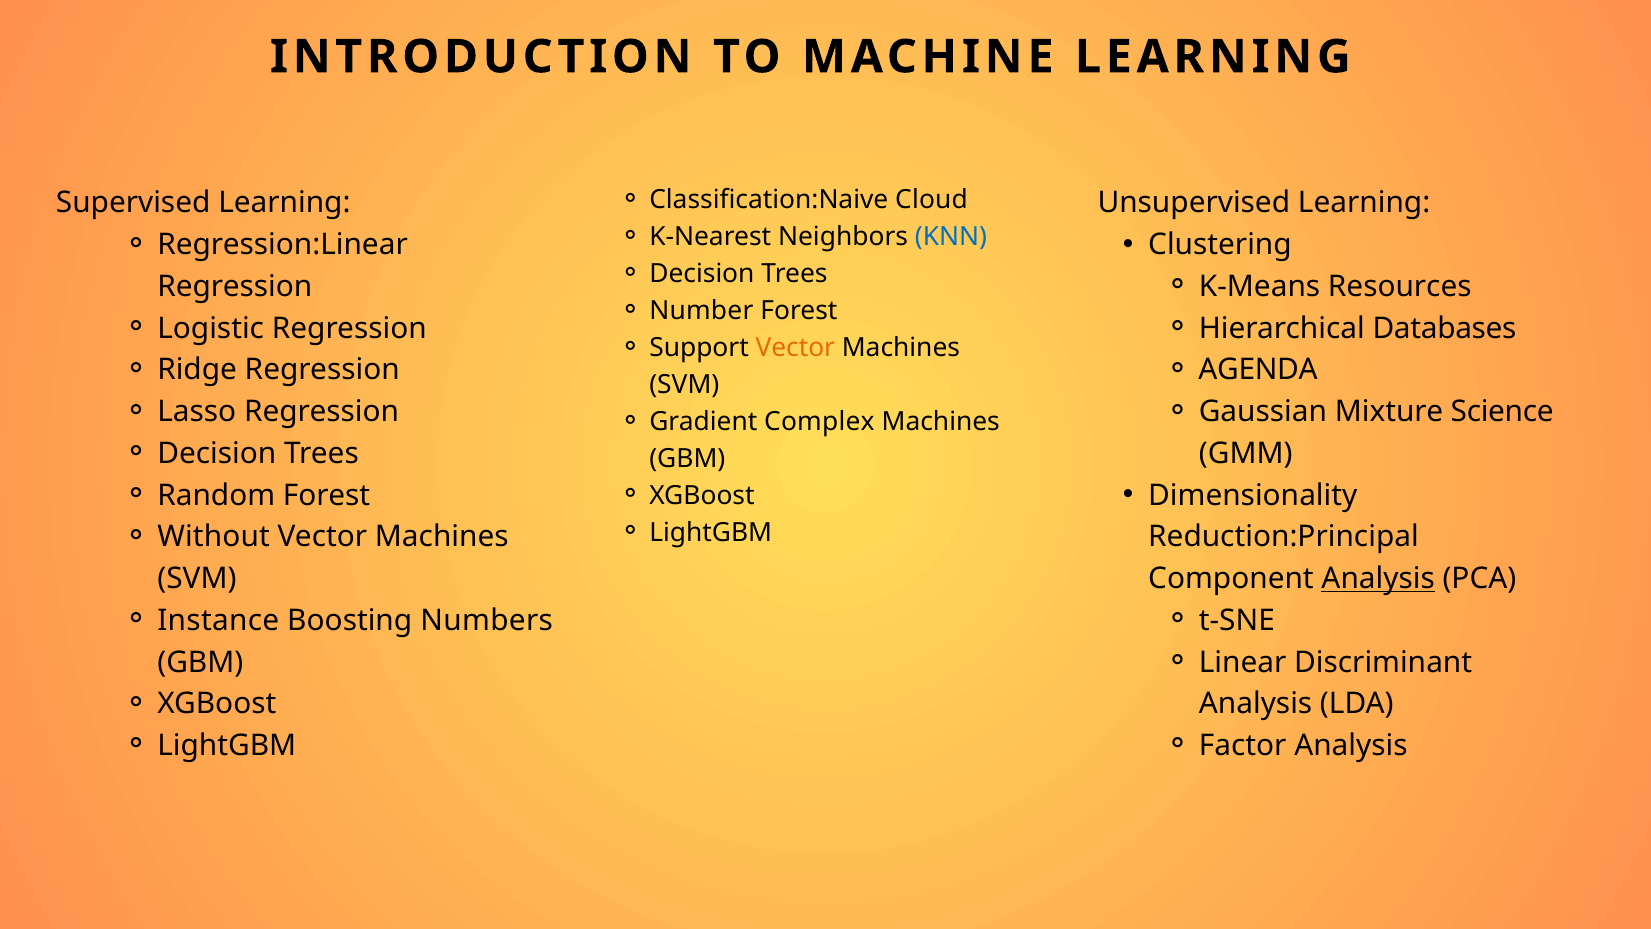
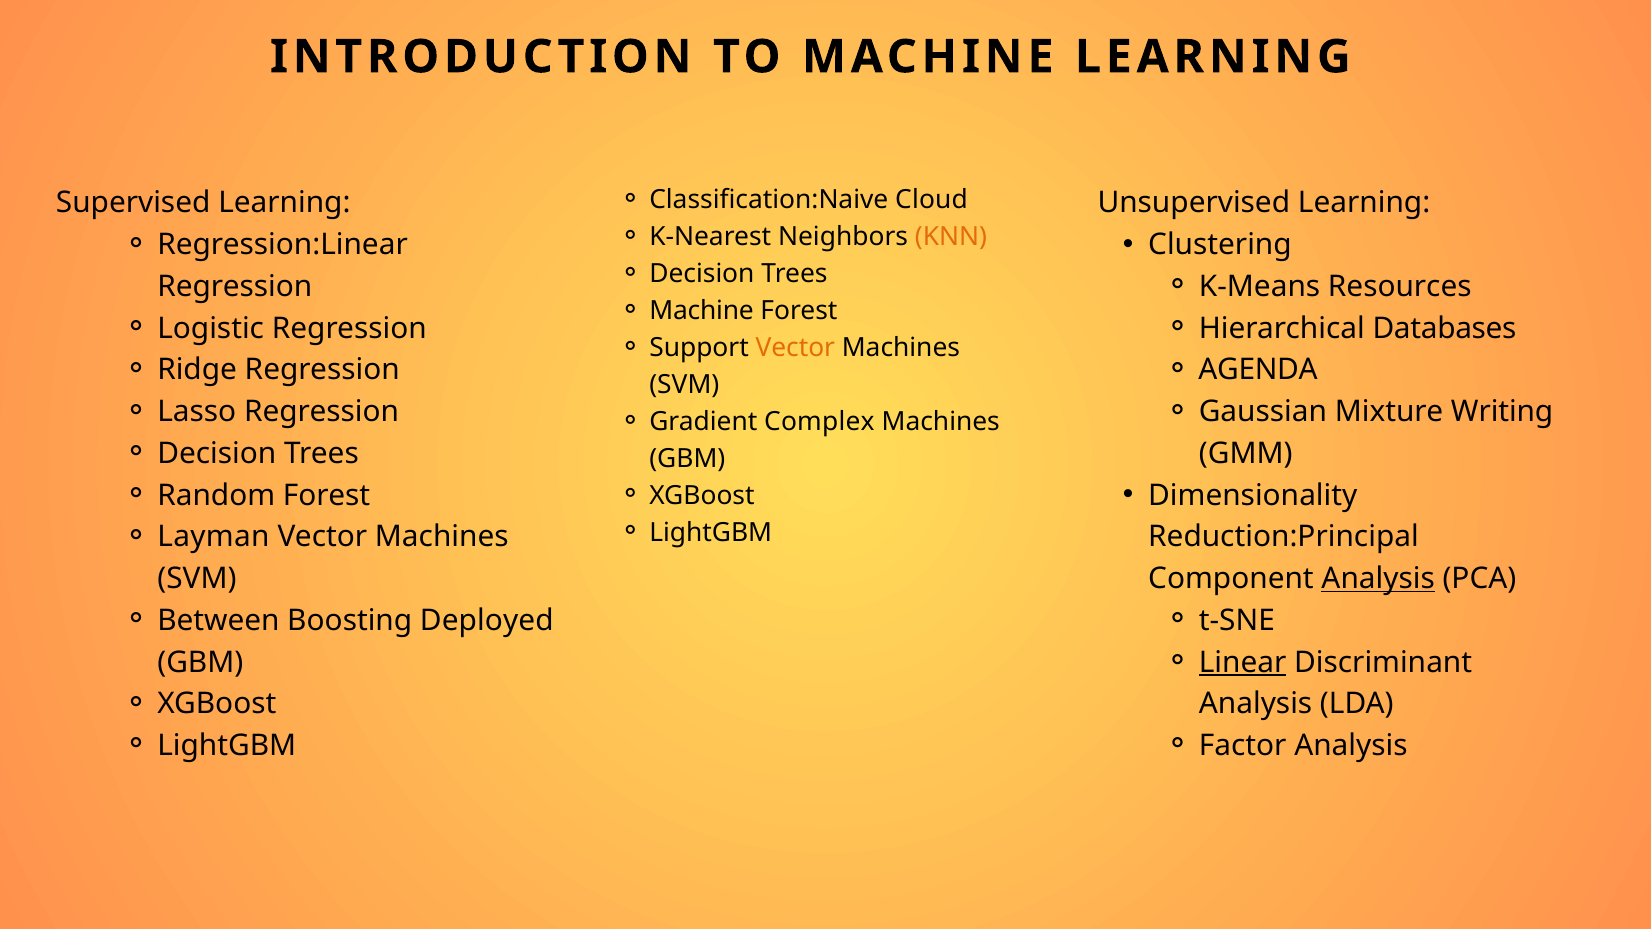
KNN colour: blue -> orange
Number at (701, 311): Number -> Machine
Science: Science -> Writing
Without: Without -> Layman
Instance: Instance -> Between
Numbers: Numbers -> Deployed
Linear underline: none -> present
